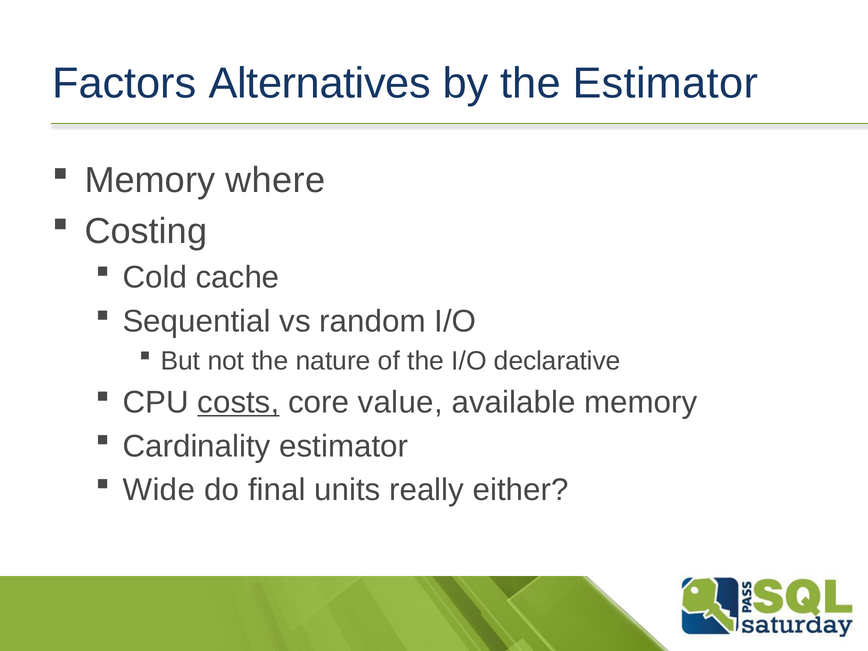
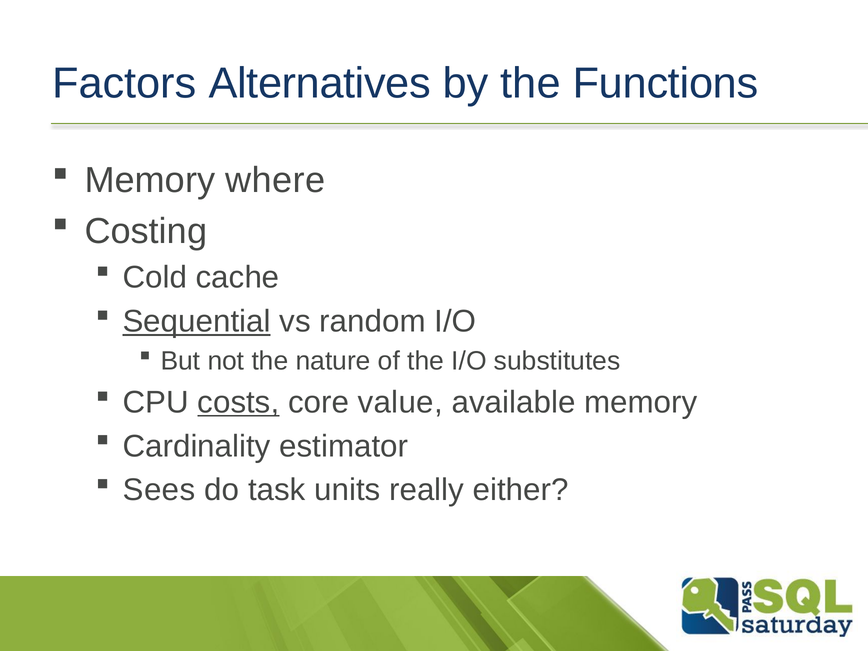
the Estimator: Estimator -> Functions
Sequential underline: none -> present
declarative: declarative -> substitutes
Wide: Wide -> Sees
final: final -> task
